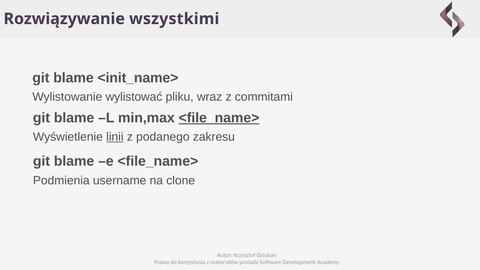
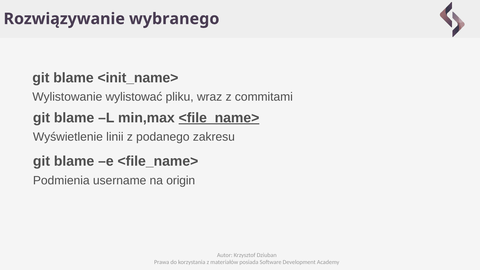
wszystkimi: wszystkimi -> wybranego
linii underline: present -> none
clone: clone -> origin
